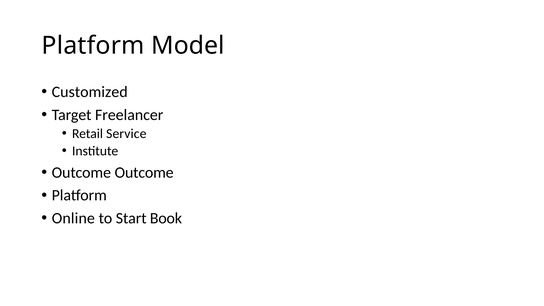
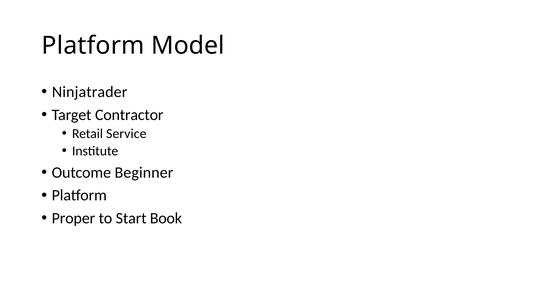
Customized: Customized -> Ninjatrader
Freelancer: Freelancer -> Contractor
Outcome Outcome: Outcome -> Beginner
Online: Online -> Proper
